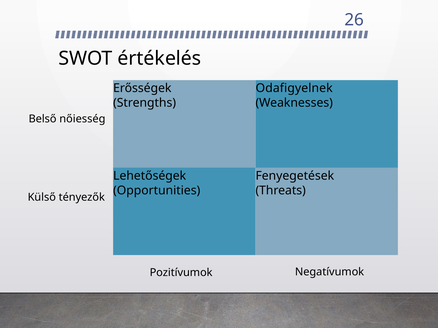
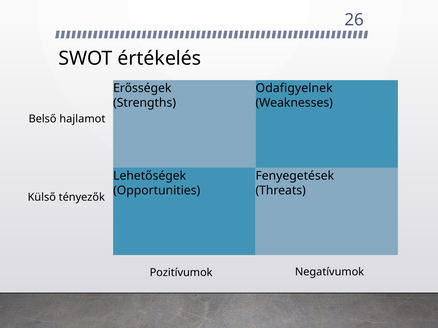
nőiesség: nőiesség -> hajlamot
